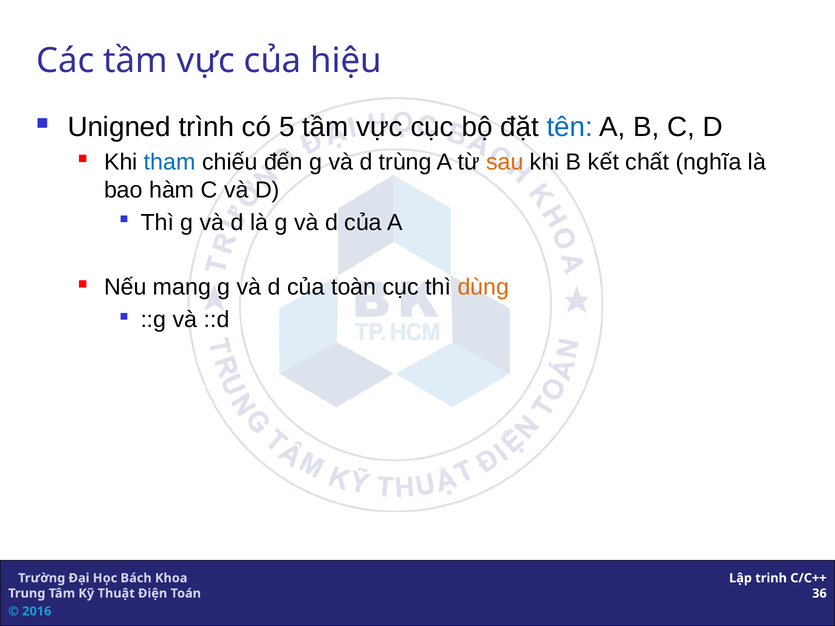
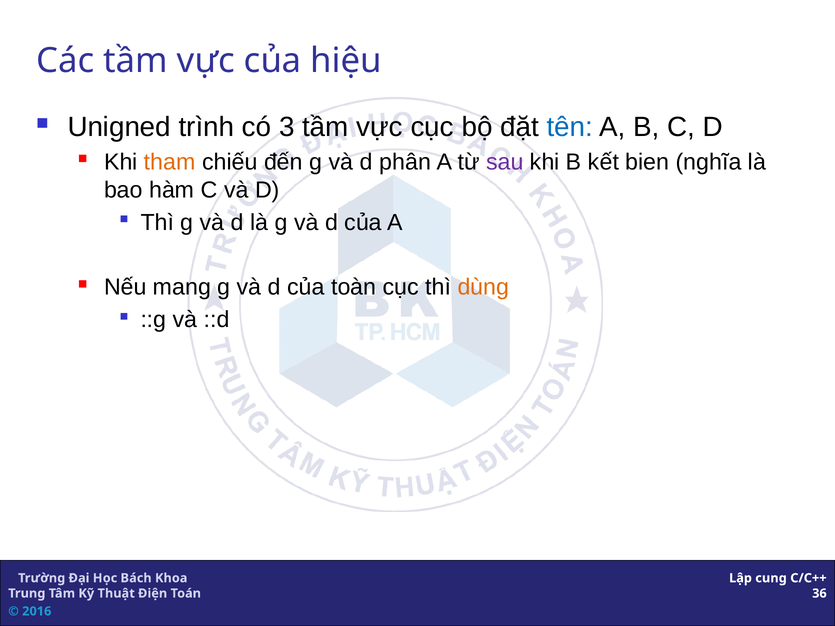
5: 5 -> 3
tham colour: blue -> orange
trùng: trùng -> phân
sau colour: orange -> purple
chất: chất -> bien
trinh: trinh -> cung
